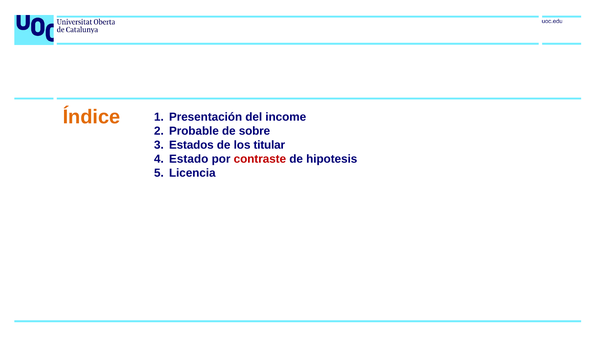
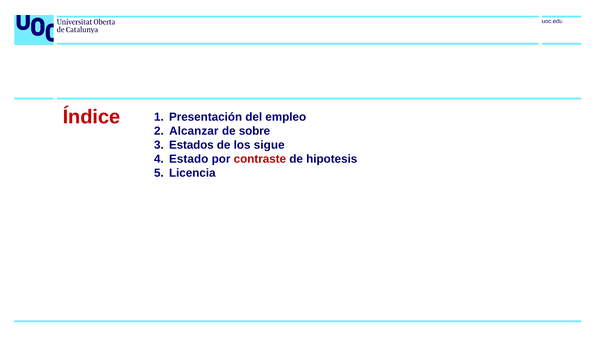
Índice colour: orange -> red
income: income -> empleo
Probable: Probable -> Alcanzar
titular: titular -> sigue
